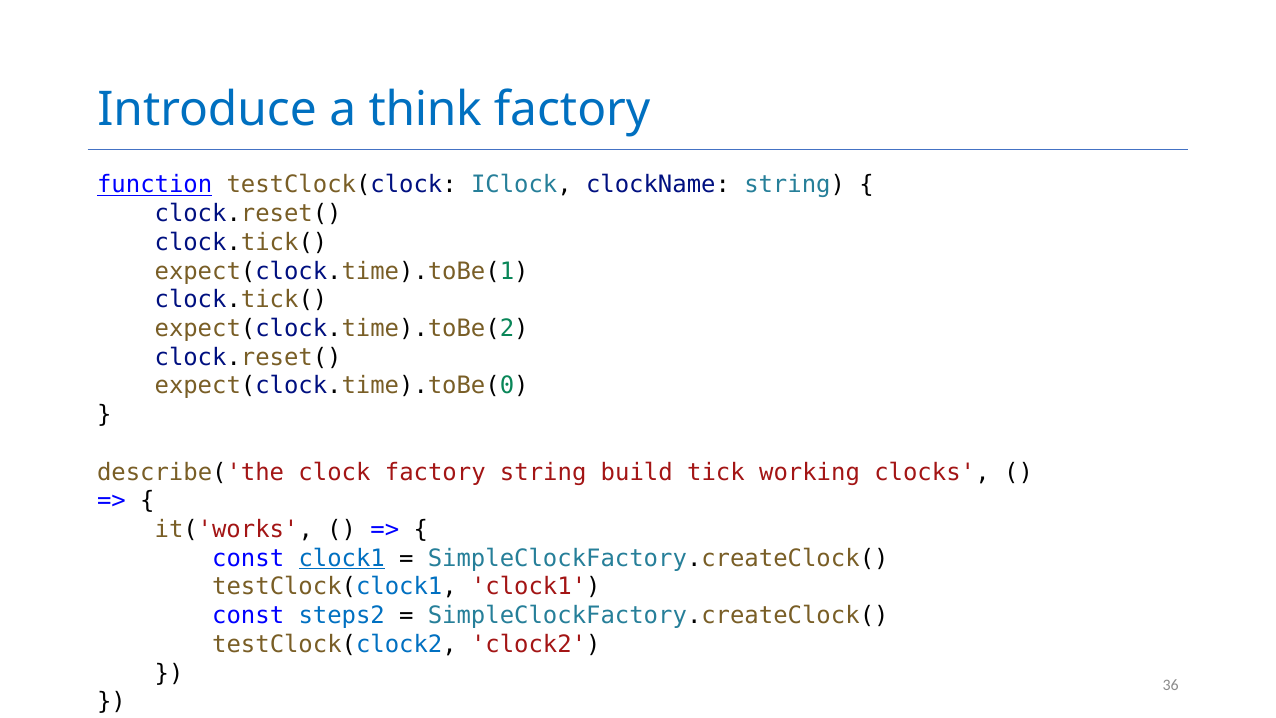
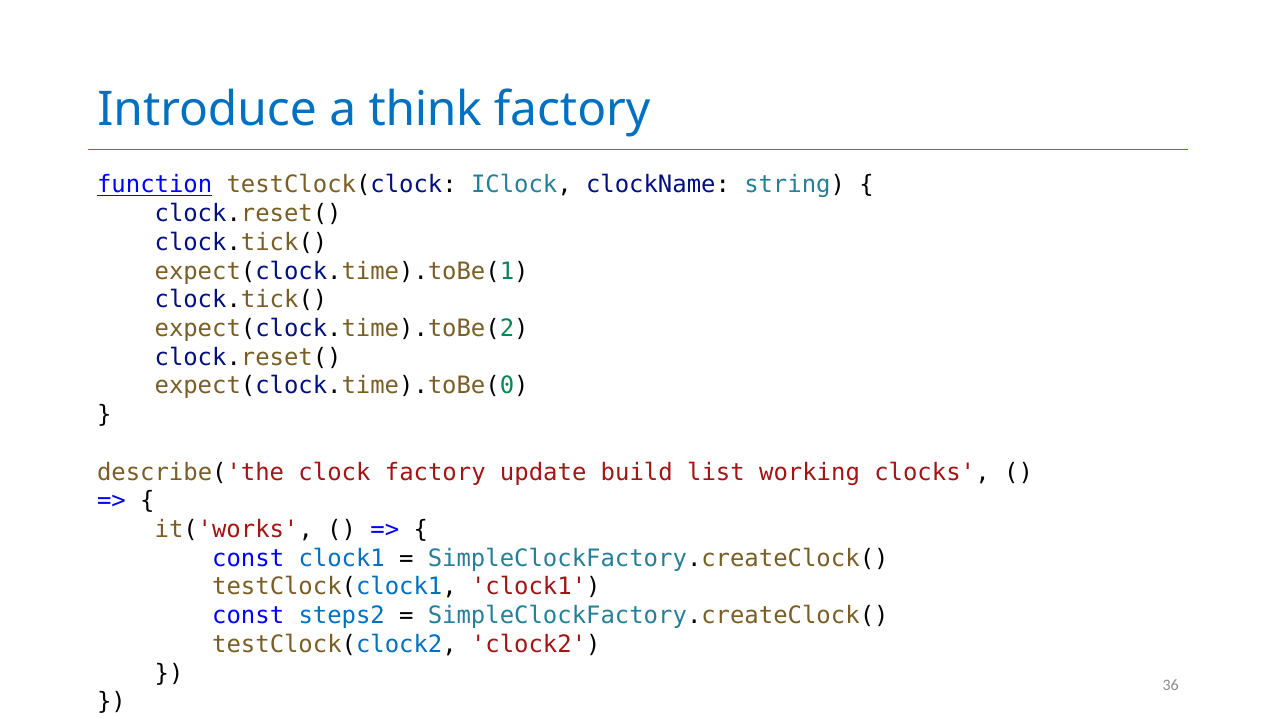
factory string: string -> update
tick: tick -> list
clock1 at (342, 558) underline: present -> none
